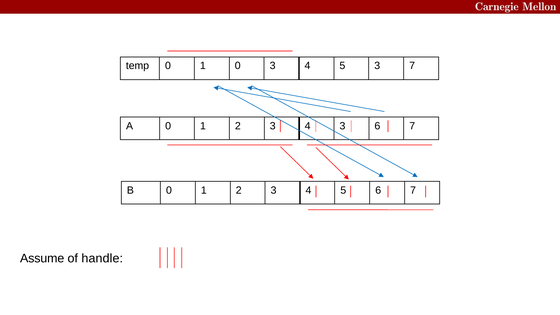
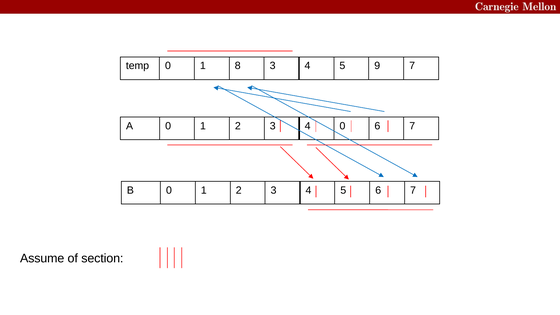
1 0: 0 -> 8
5 3: 3 -> 9
4 3: 3 -> 0
handle: handle -> section
